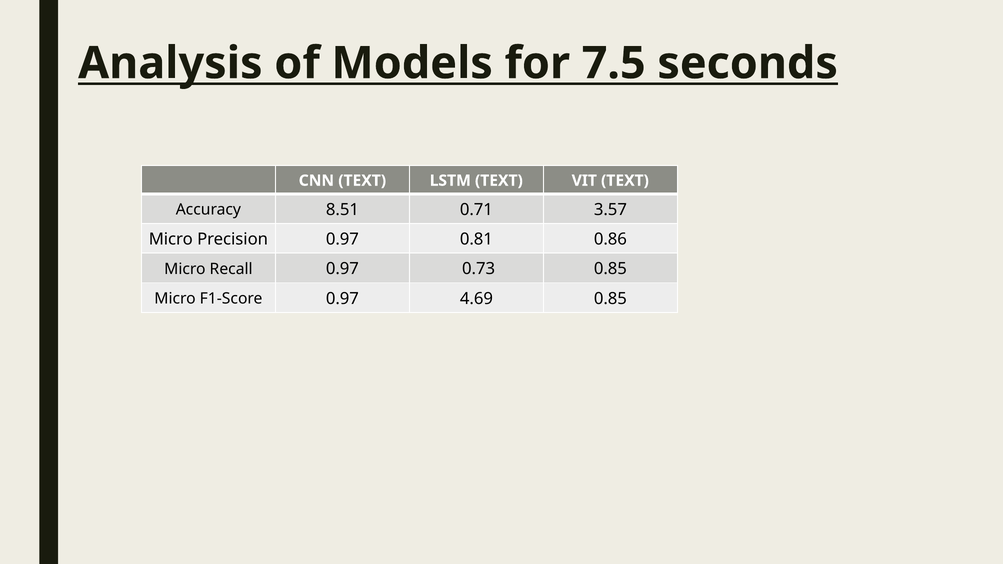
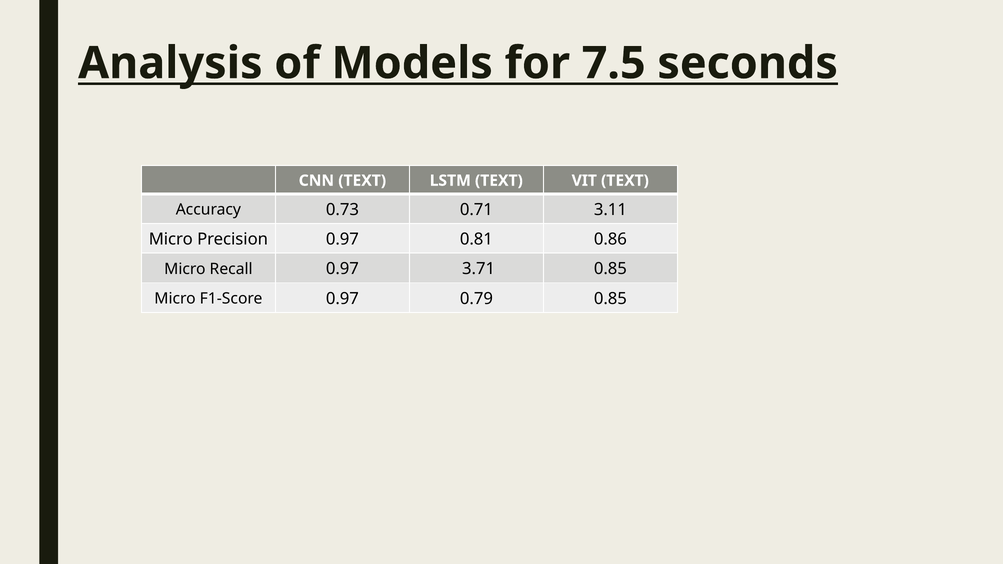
8.51: 8.51 -> 0.73
3.57: 3.57 -> 3.11
0.73: 0.73 -> 3.71
4.69: 4.69 -> 0.79
